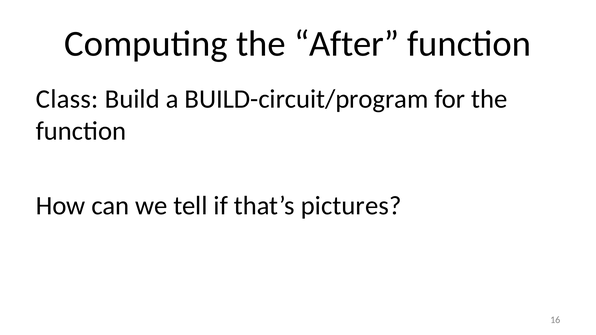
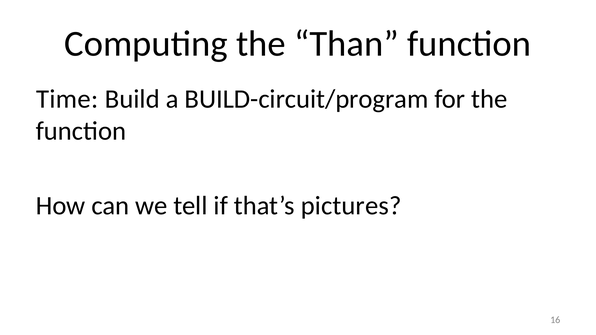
After: After -> Than
Class: Class -> Time
